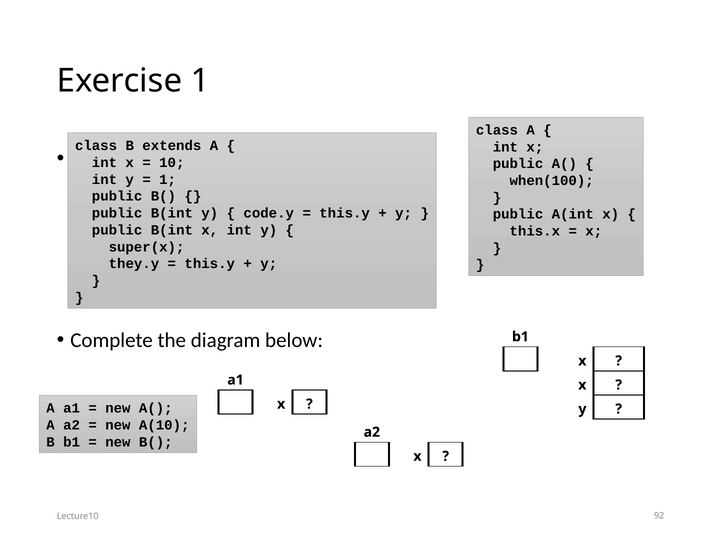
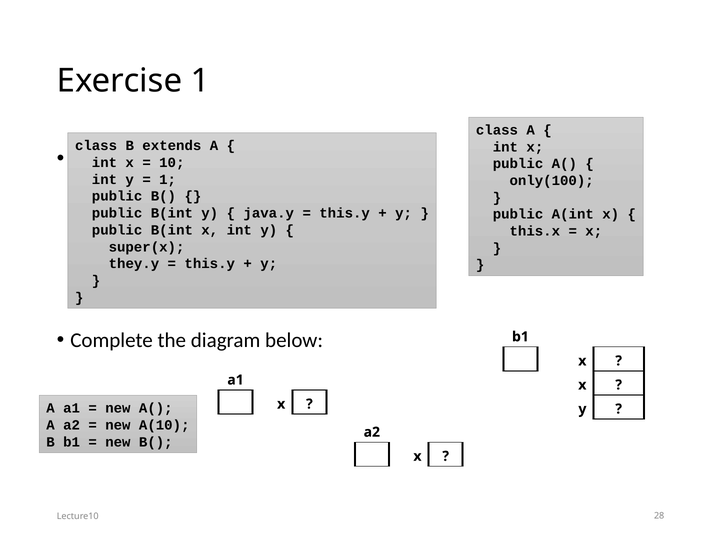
when(100: when(100 -> only(100
code.y: code.y -> java.y
92: 92 -> 28
